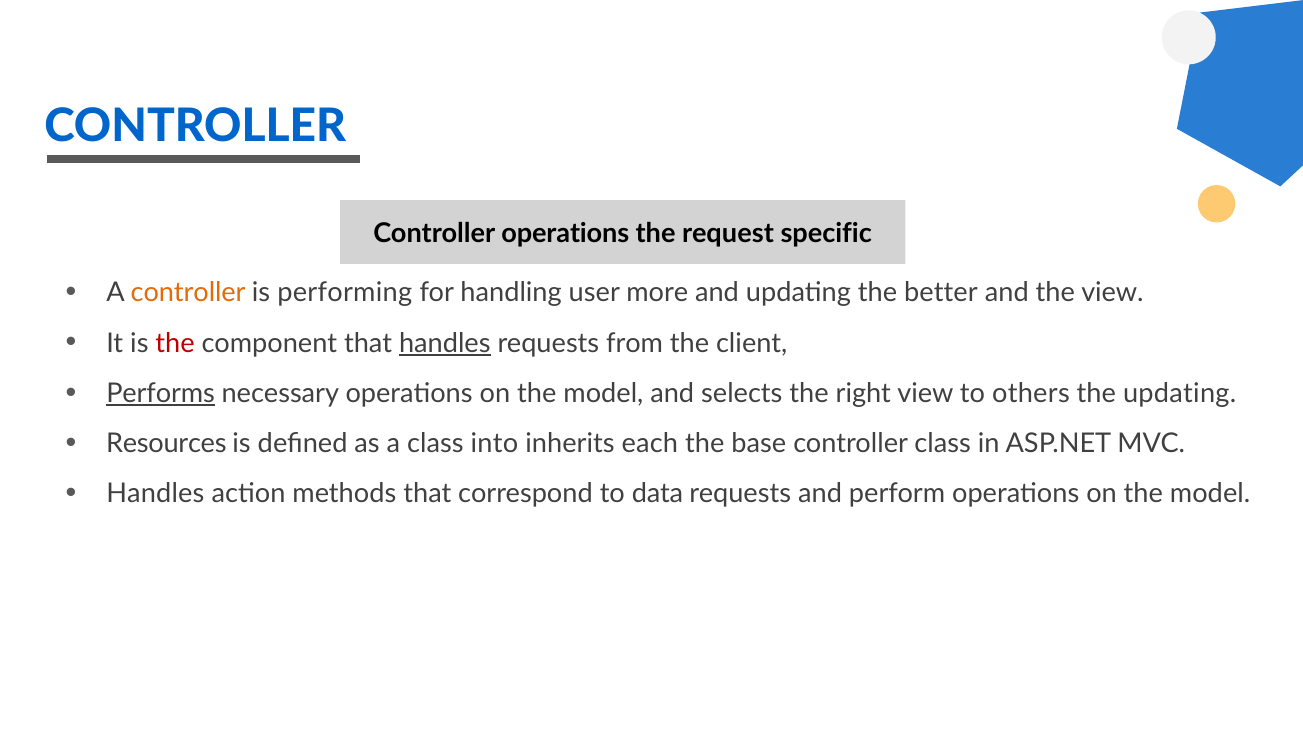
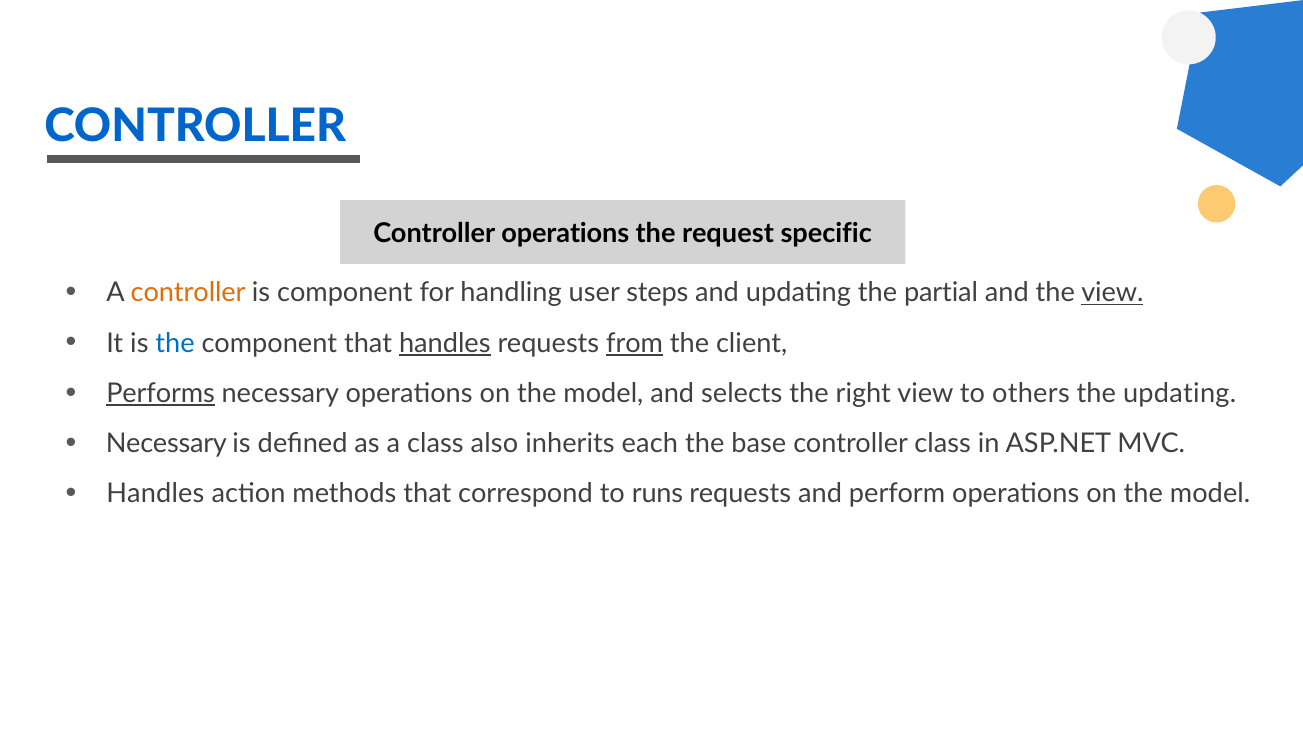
is performing: performing -> component
more: more -> steps
better: better -> partial
view at (1112, 293) underline: none -> present
the at (175, 343) colour: red -> blue
from underline: none -> present
Resources at (166, 443): Resources -> Necessary
into: into -> also
data: data -> runs
